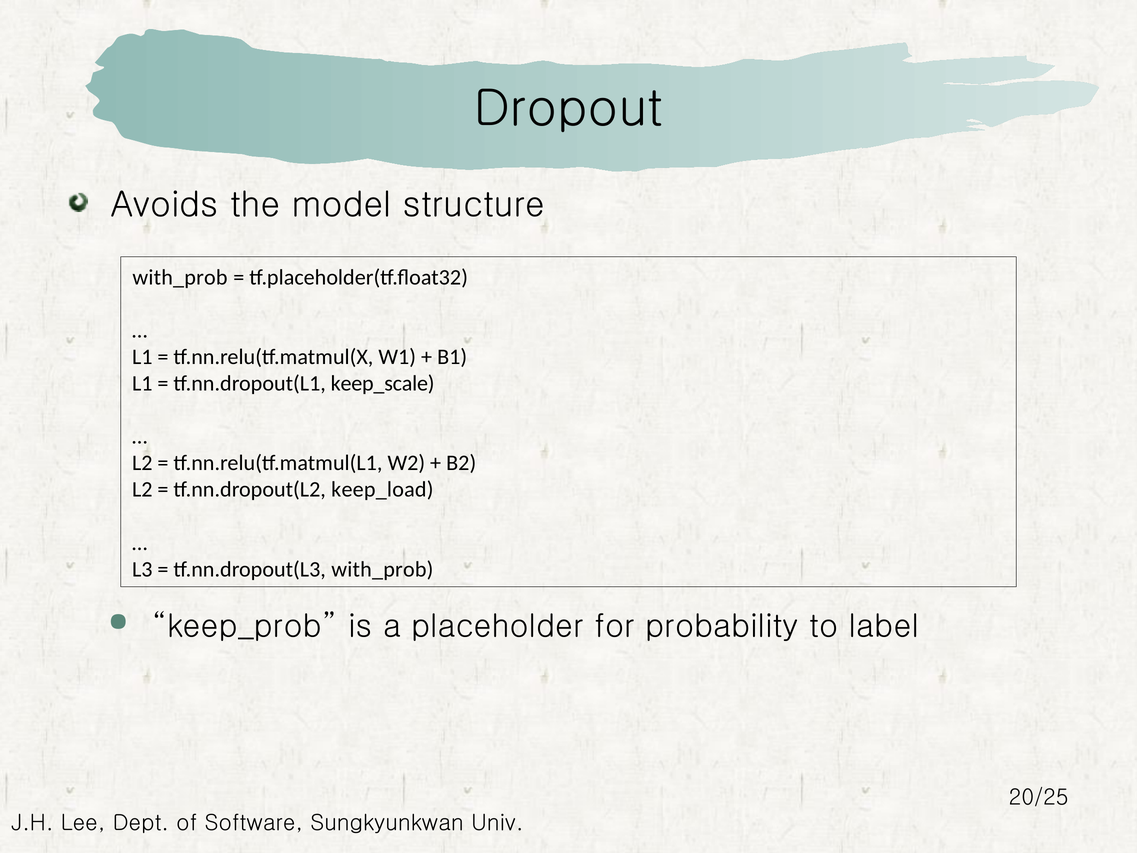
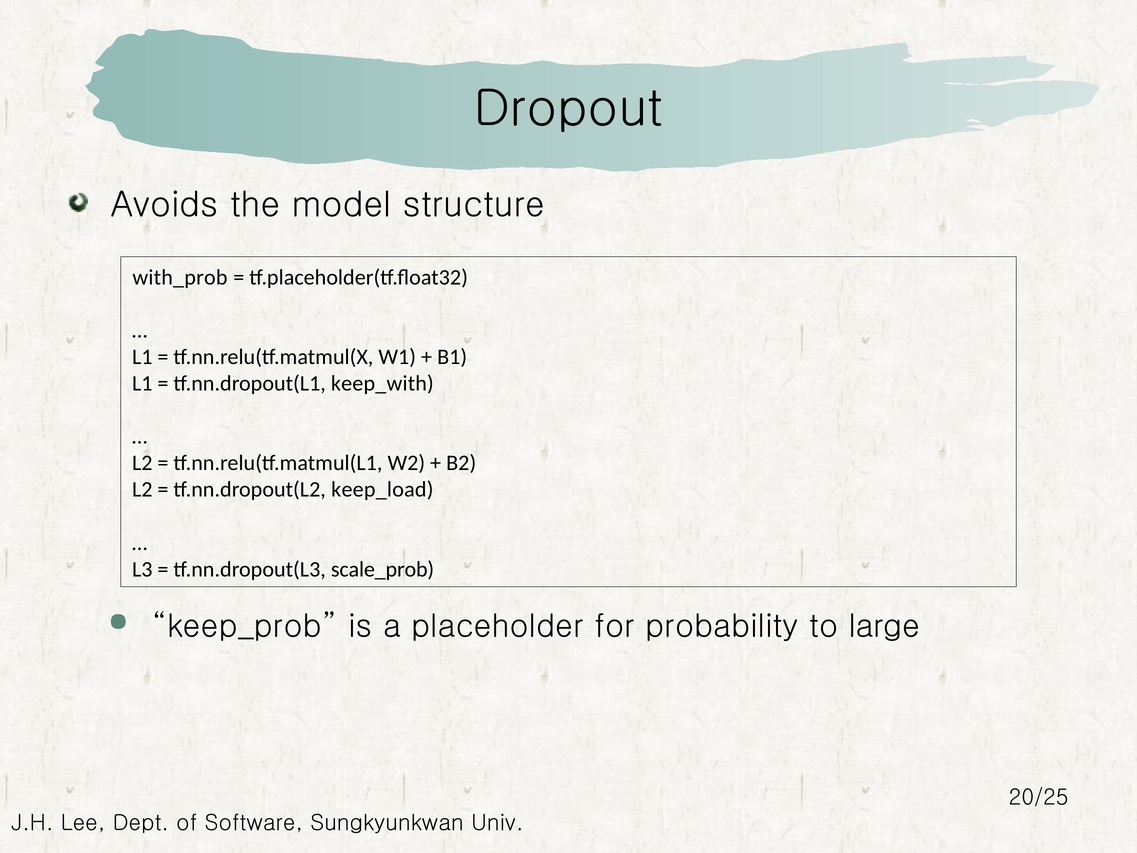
keep_scale: keep_scale -> keep_with
tf.nn.dropout(L3 with_prob: with_prob -> scale_prob
label: label -> large
